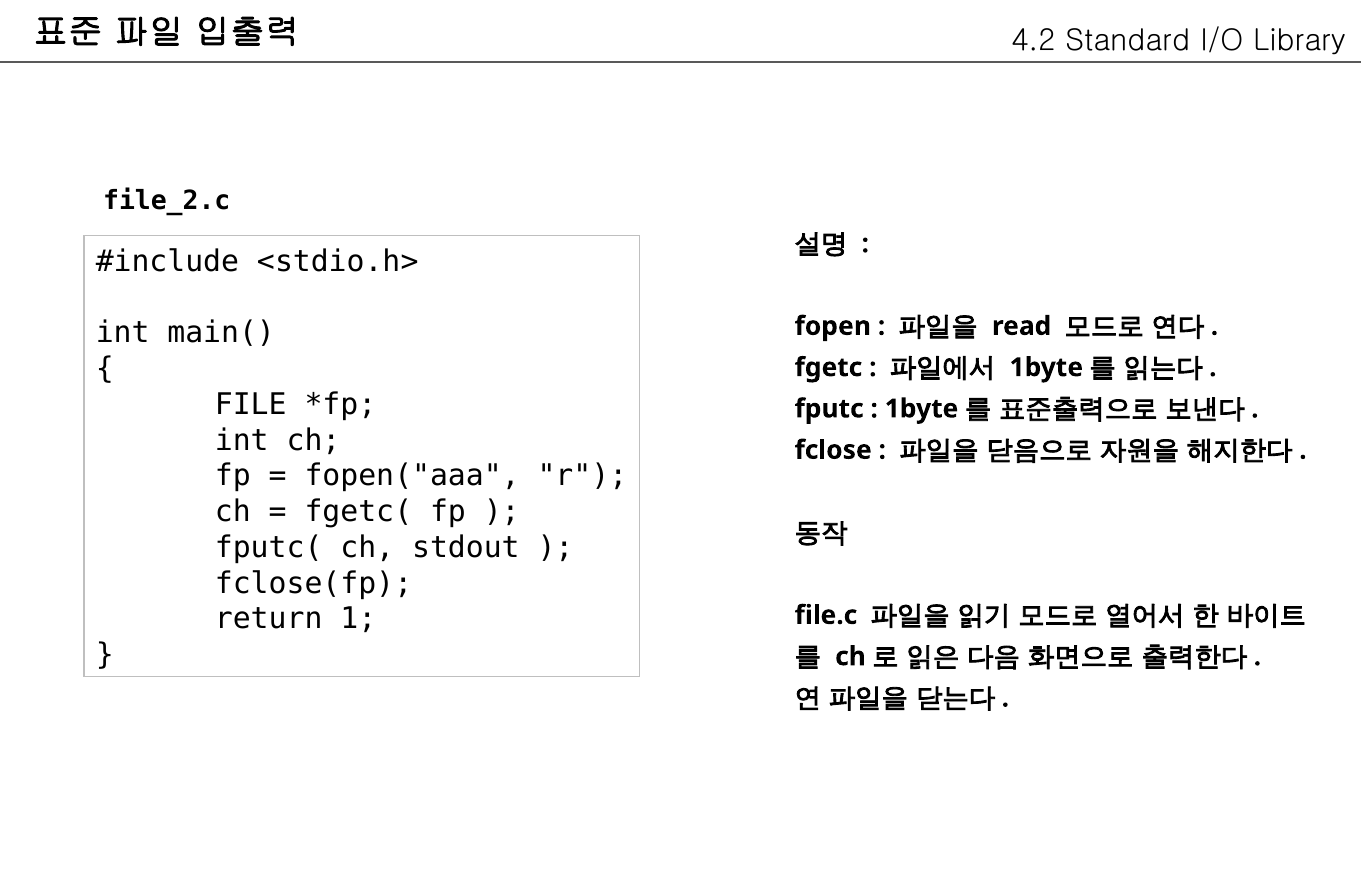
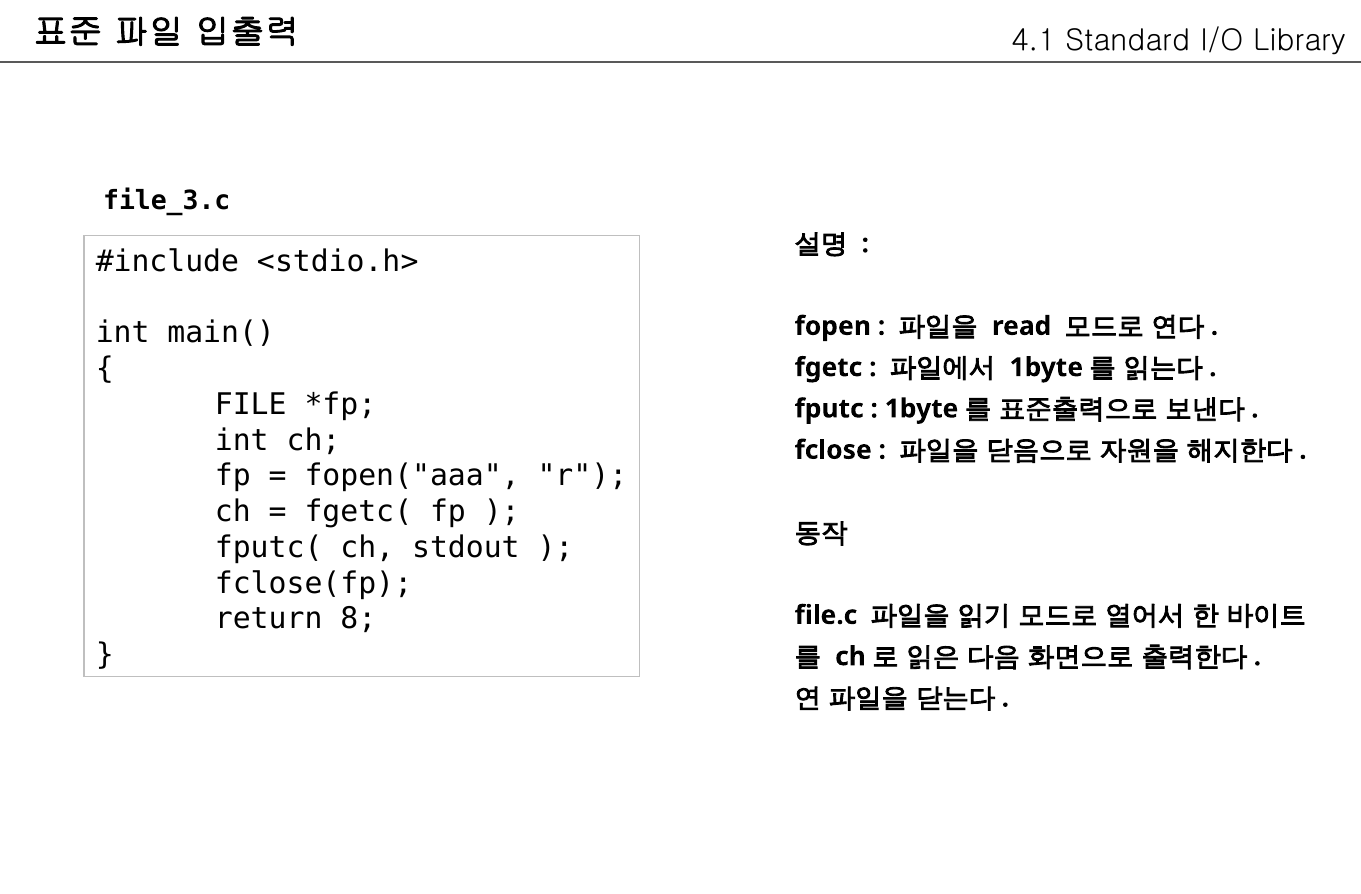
4.2: 4.2 -> 4.1
file_2.c: file_2.c -> file_3.c
1: 1 -> 8
